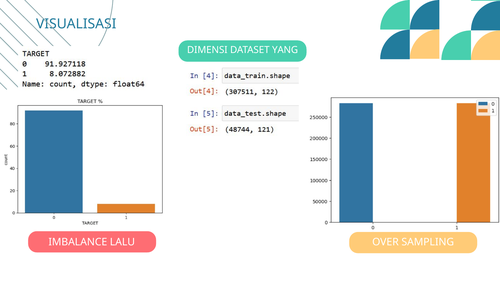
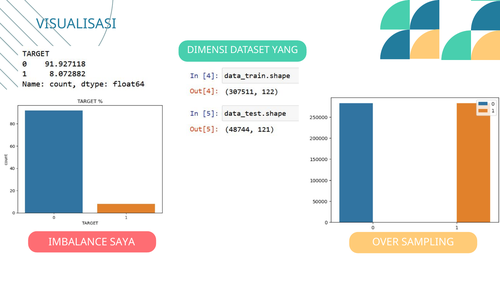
LALU: LALU -> SAYA
